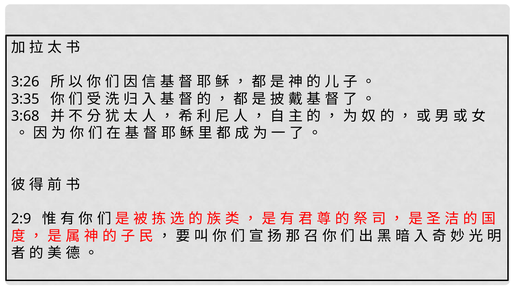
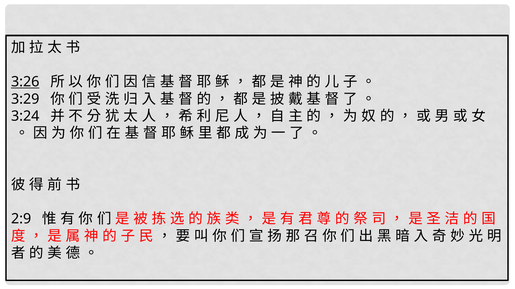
3:26 underline: none -> present
3:35: 3:35 -> 3:29
3:68: 3:68 -> 3:24
